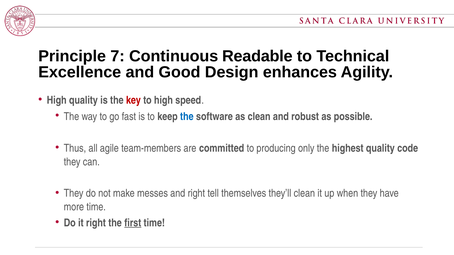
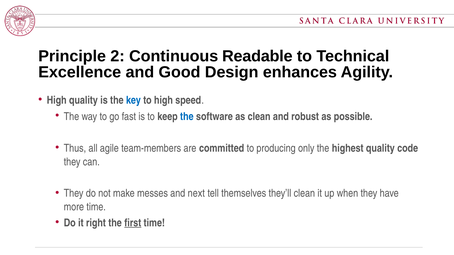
7: 7 -> 2
key colour: red -> blue
and right: right -> next
